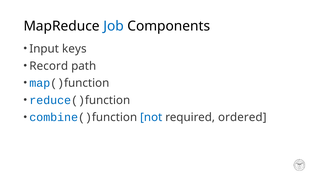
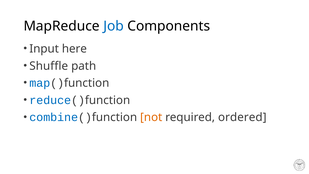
keys: keys -> here
Record: Record -> Shuffle
not colour: blue -> orange
